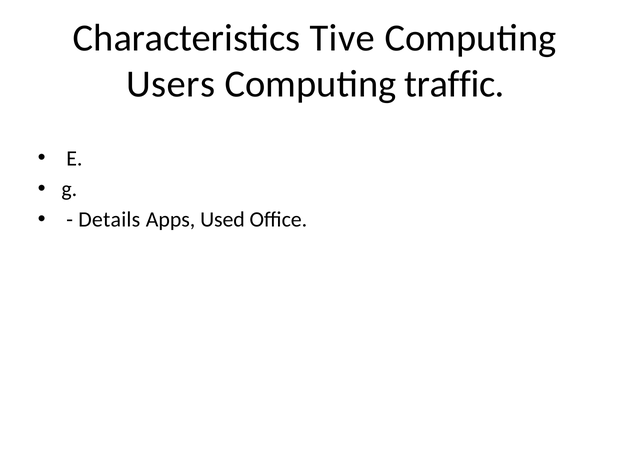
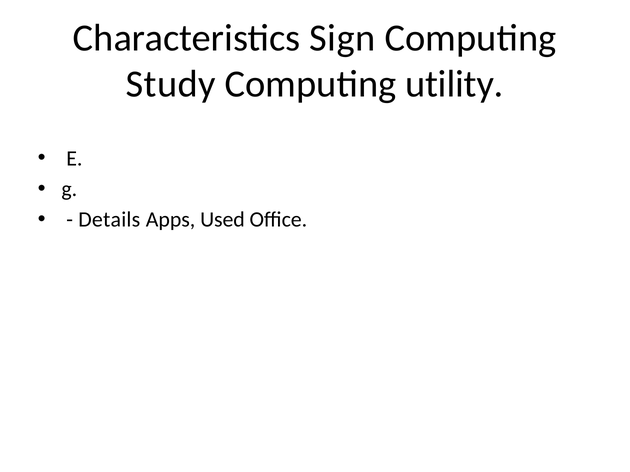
Tive: Tive -> Sign
Users: Users -> Study
traffic: traffic -> utility
